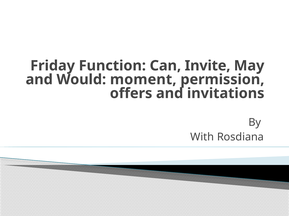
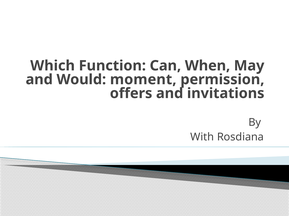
Friday: Friday -> Which
Invite: Invite -> When
